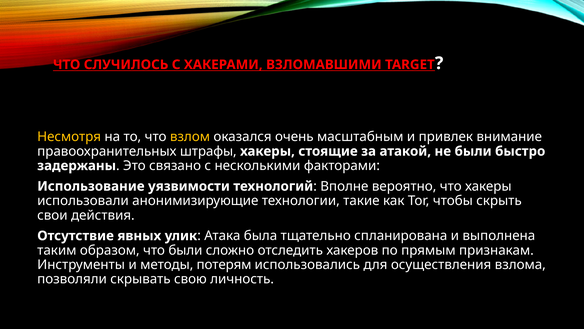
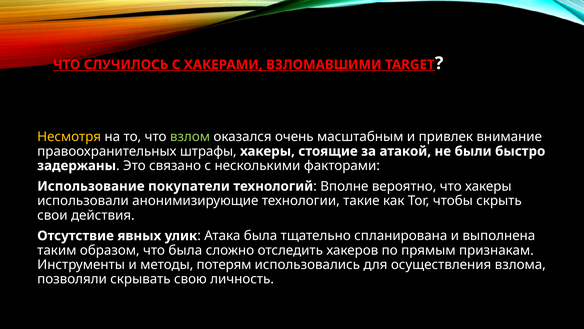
взлом colour: yellow -> light green
уязвимости: уязвимости -> покупатели
что были: были -> была
